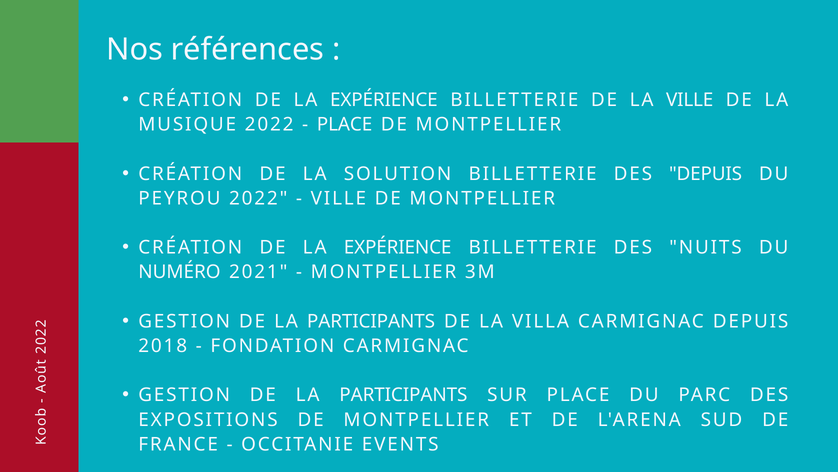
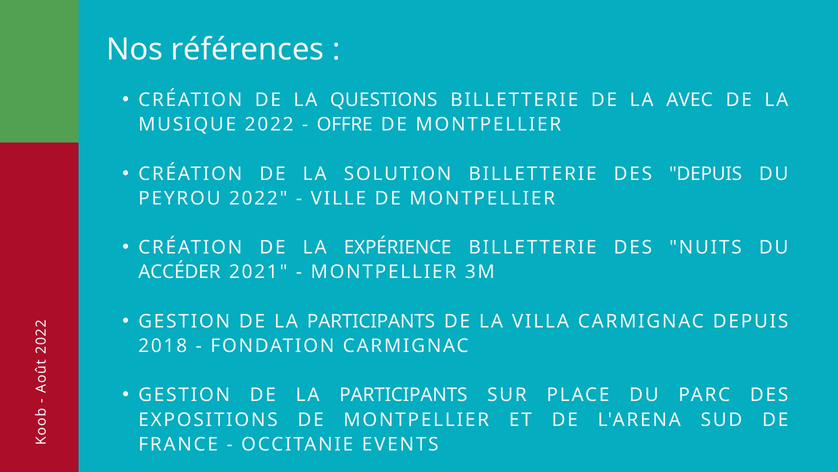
EXPÉRIENCE at (384, 100): EXPÉRIENCE -> QUESTIONS
LA VILLE: VILLE -> AVEC
PLACE at (345, 124): PLACE -> OFFRE
NUMÉRO: NUMÉRO -> ACCÉDER
